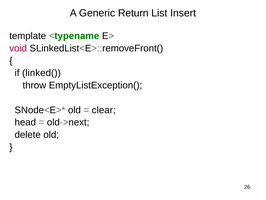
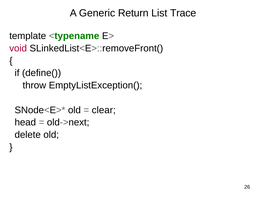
Insert: Insert -> Trace
linked(: linked( -> define(
